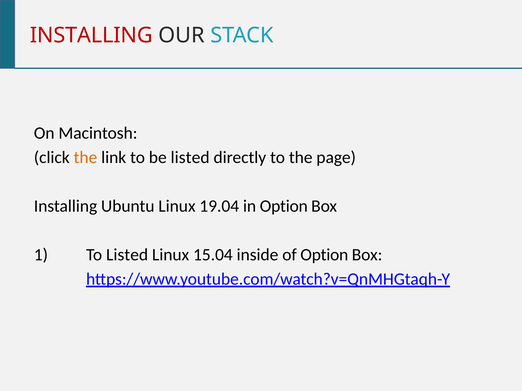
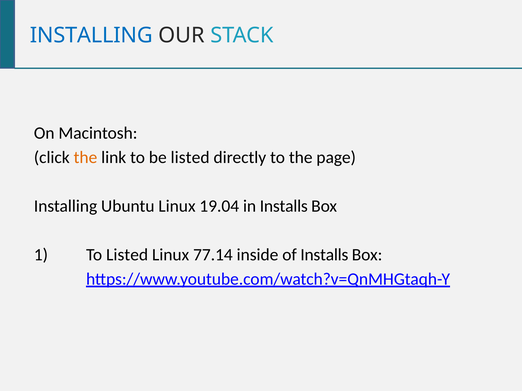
INSTALLING at (91, 35) colour: red -> blue
in Option: Option -> Installs
15.04: 15.04 -> 77.14
of Option: Option -> Installs
